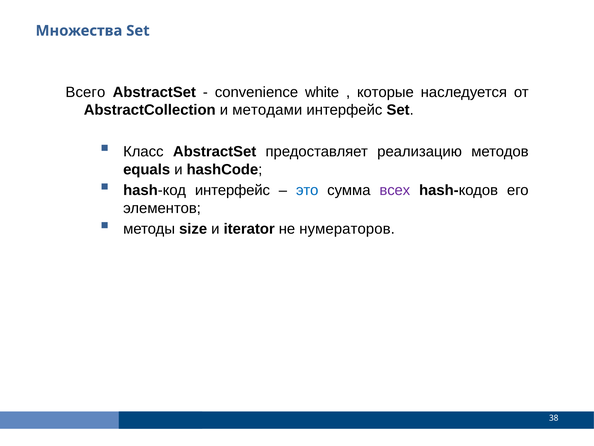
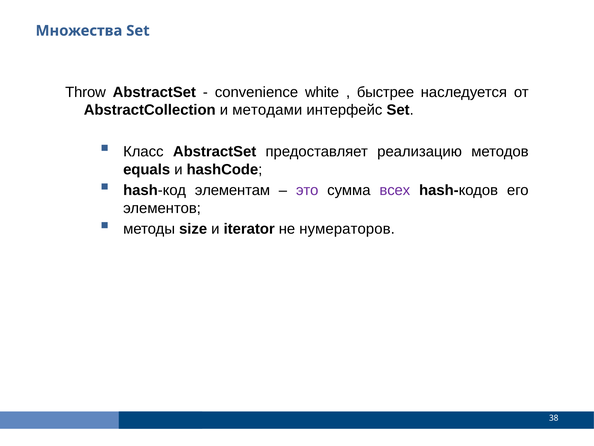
Всего: Всего -> Throw
которые: которые -> быстрее
hash-код интерфейс: интерфейс -> элементам
это colour: blue -> purple
